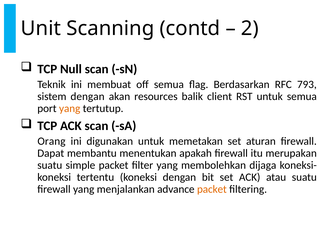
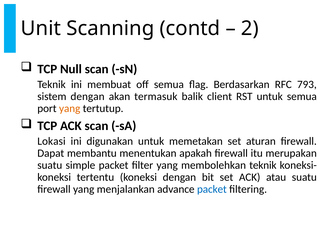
resources: resources -> termasuk
Orang: Orang -> Lokasi
membolehkan dijaga: dijaga -> teknik
packet at (212, 189) colour: orange -> blue
